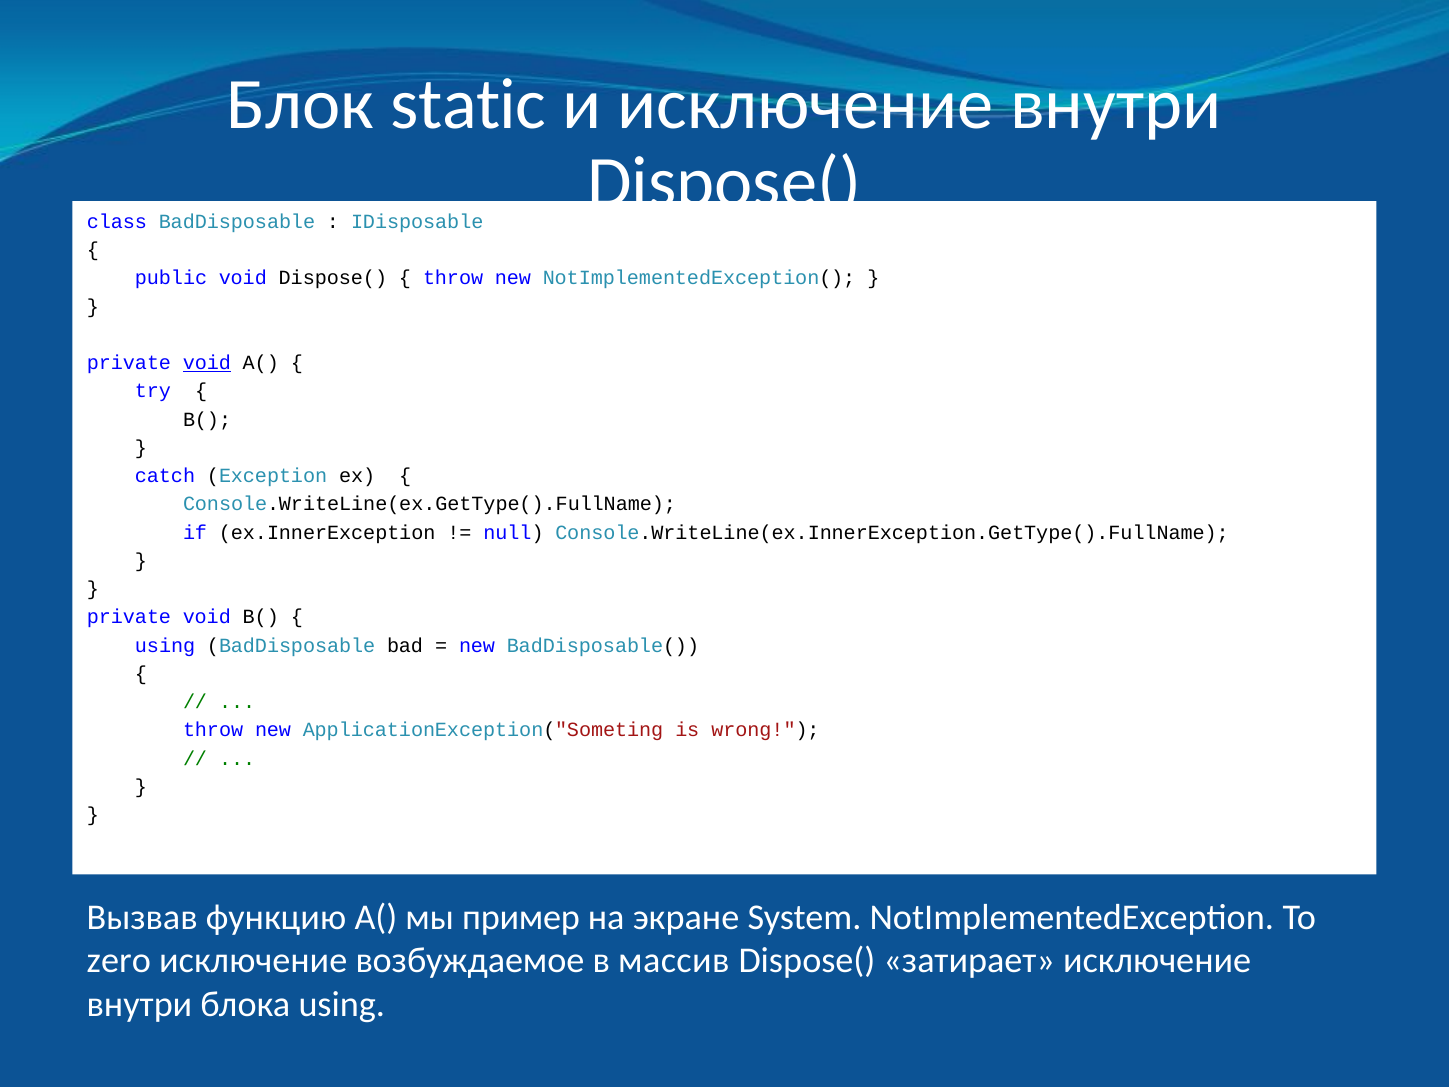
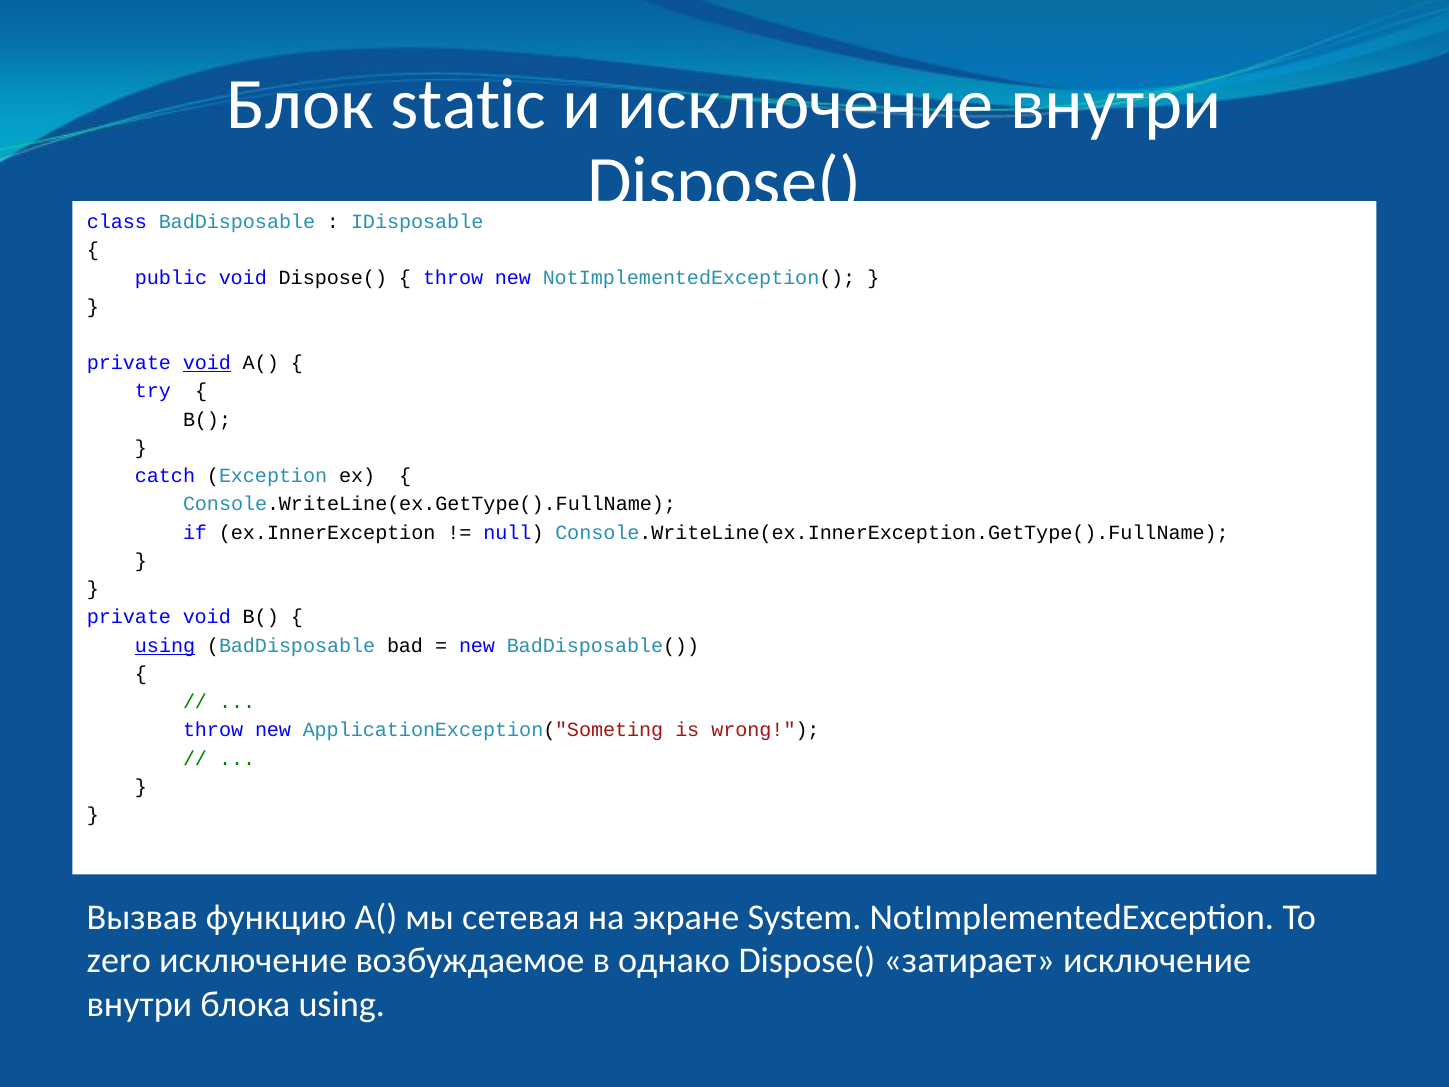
using at (165, 645) underline: none -> present
пример: пример -> сетевая
массив: массив -> однако
